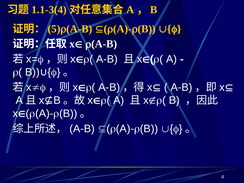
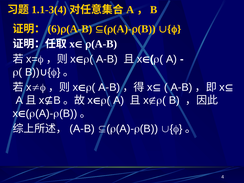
5: 5 -> 6
